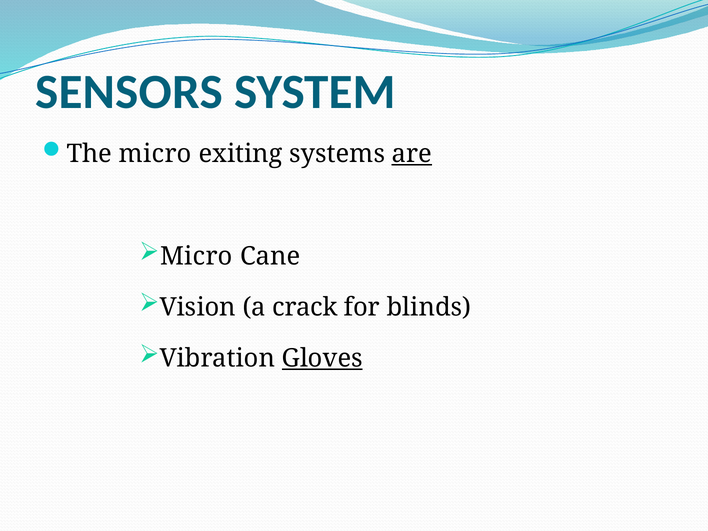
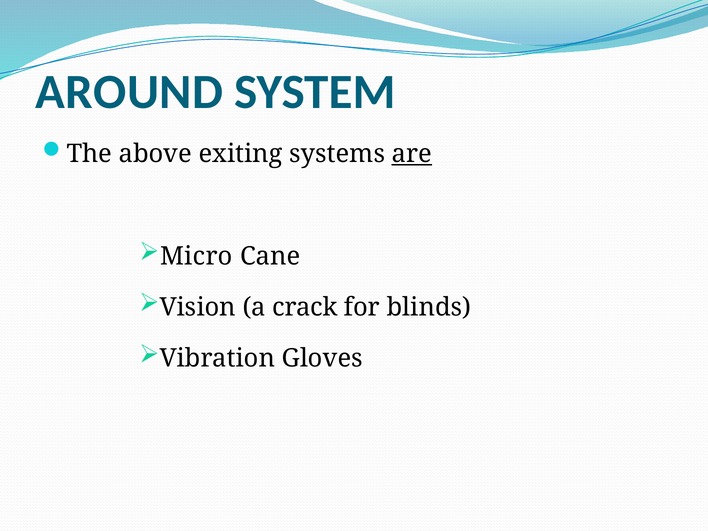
SENSORS: SENSORS -> AROUND
The micro: micro -> above
Gloves underline: present -> none
